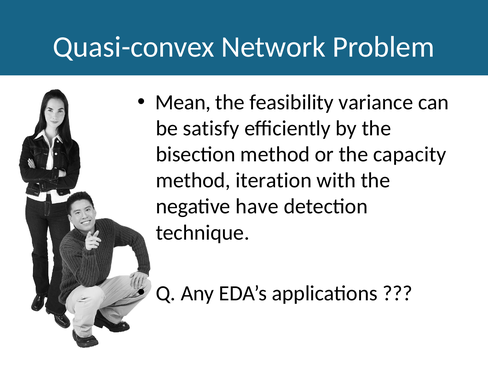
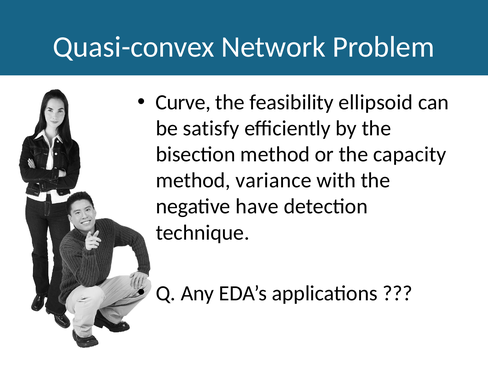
Mean: Mean -> Curve
variance: variance -> ellipsoid
iteration: iteration -> variance
